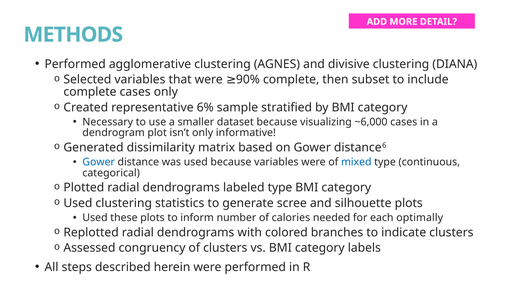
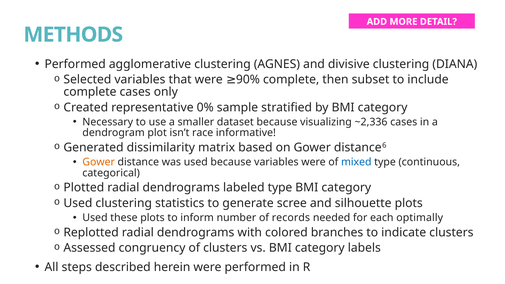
6%: 6% -> 0%
~6,000: ~6,000 -> ~2,336
isn’t only: only -> race
Gower at (99, 162) colour: blue -> orange
calories: calories -> records
